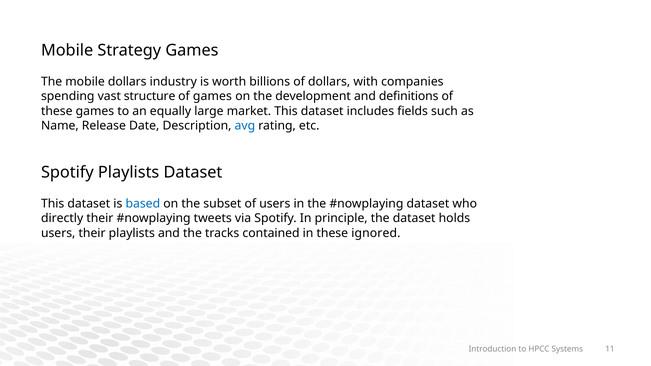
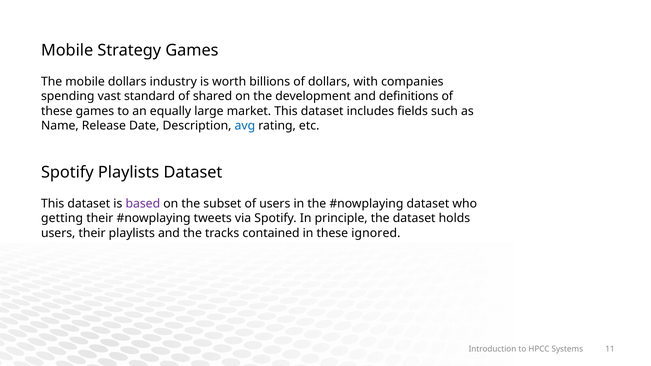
structure: structure -> standard
of games: games -> shared
based colour: blue -> purple
directly: directly -> getting
